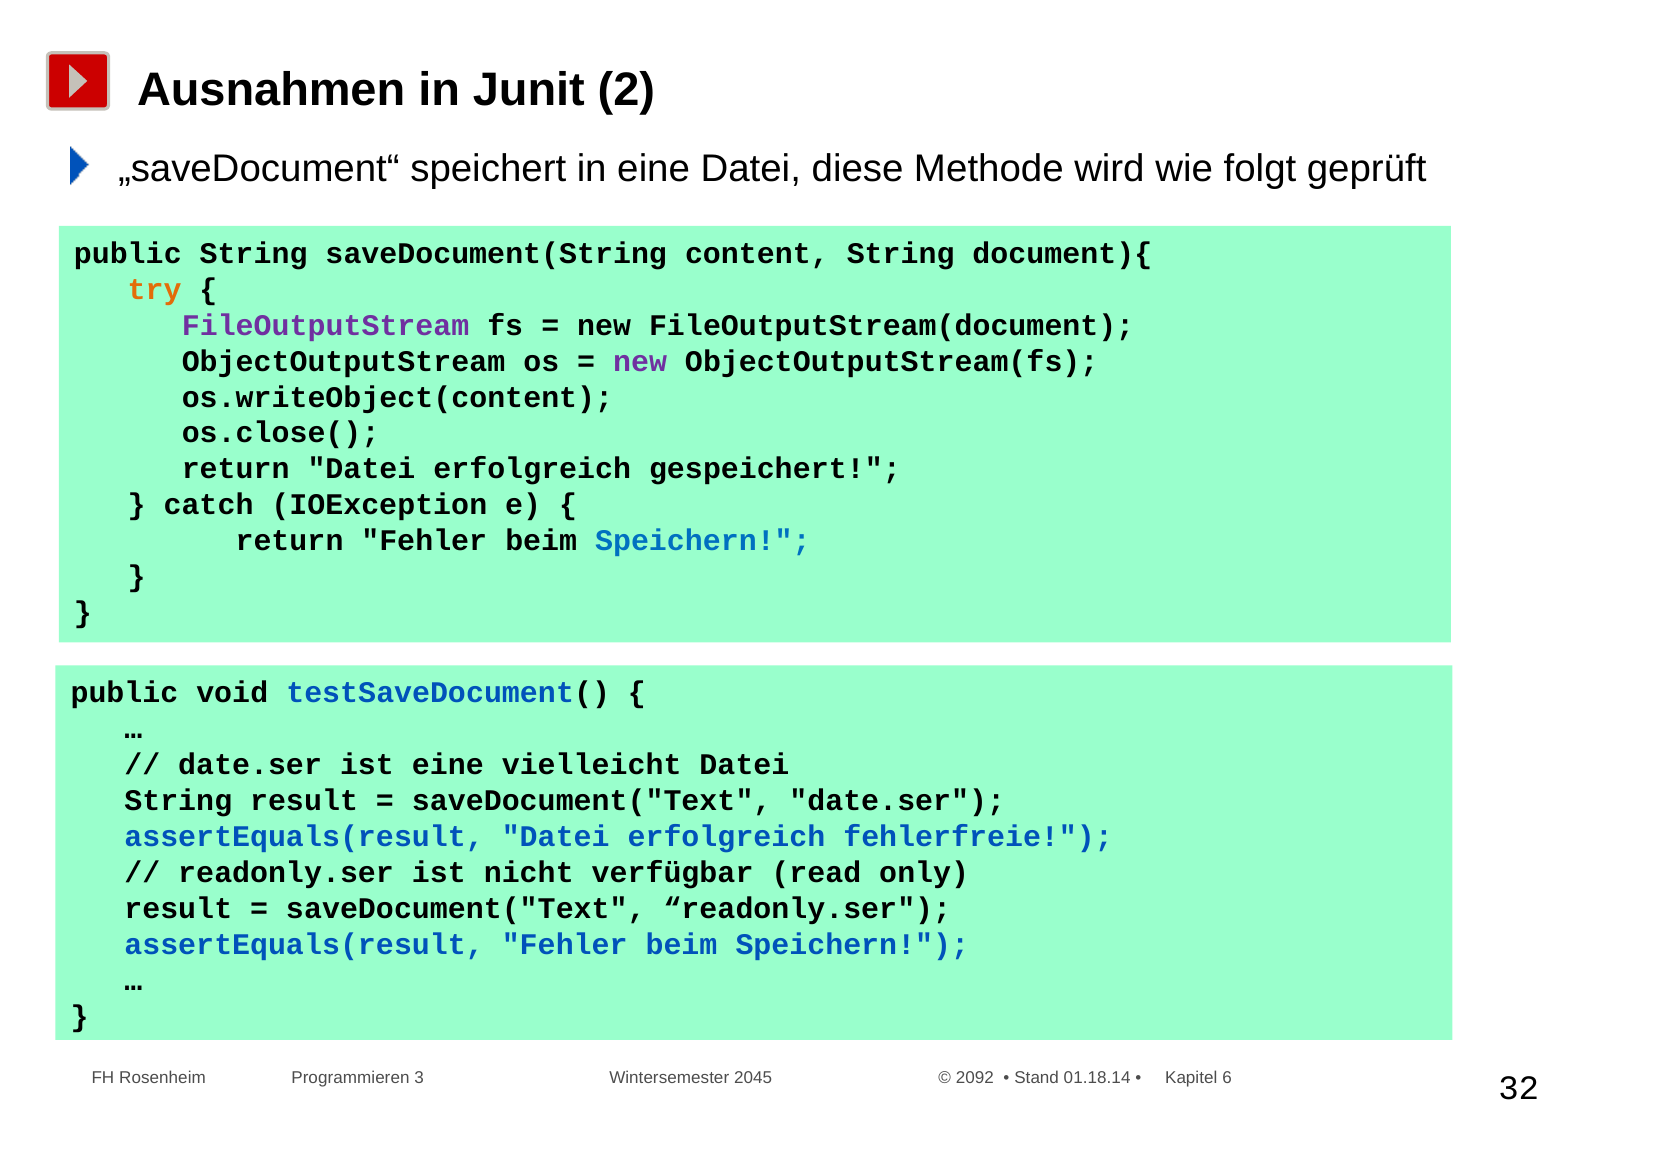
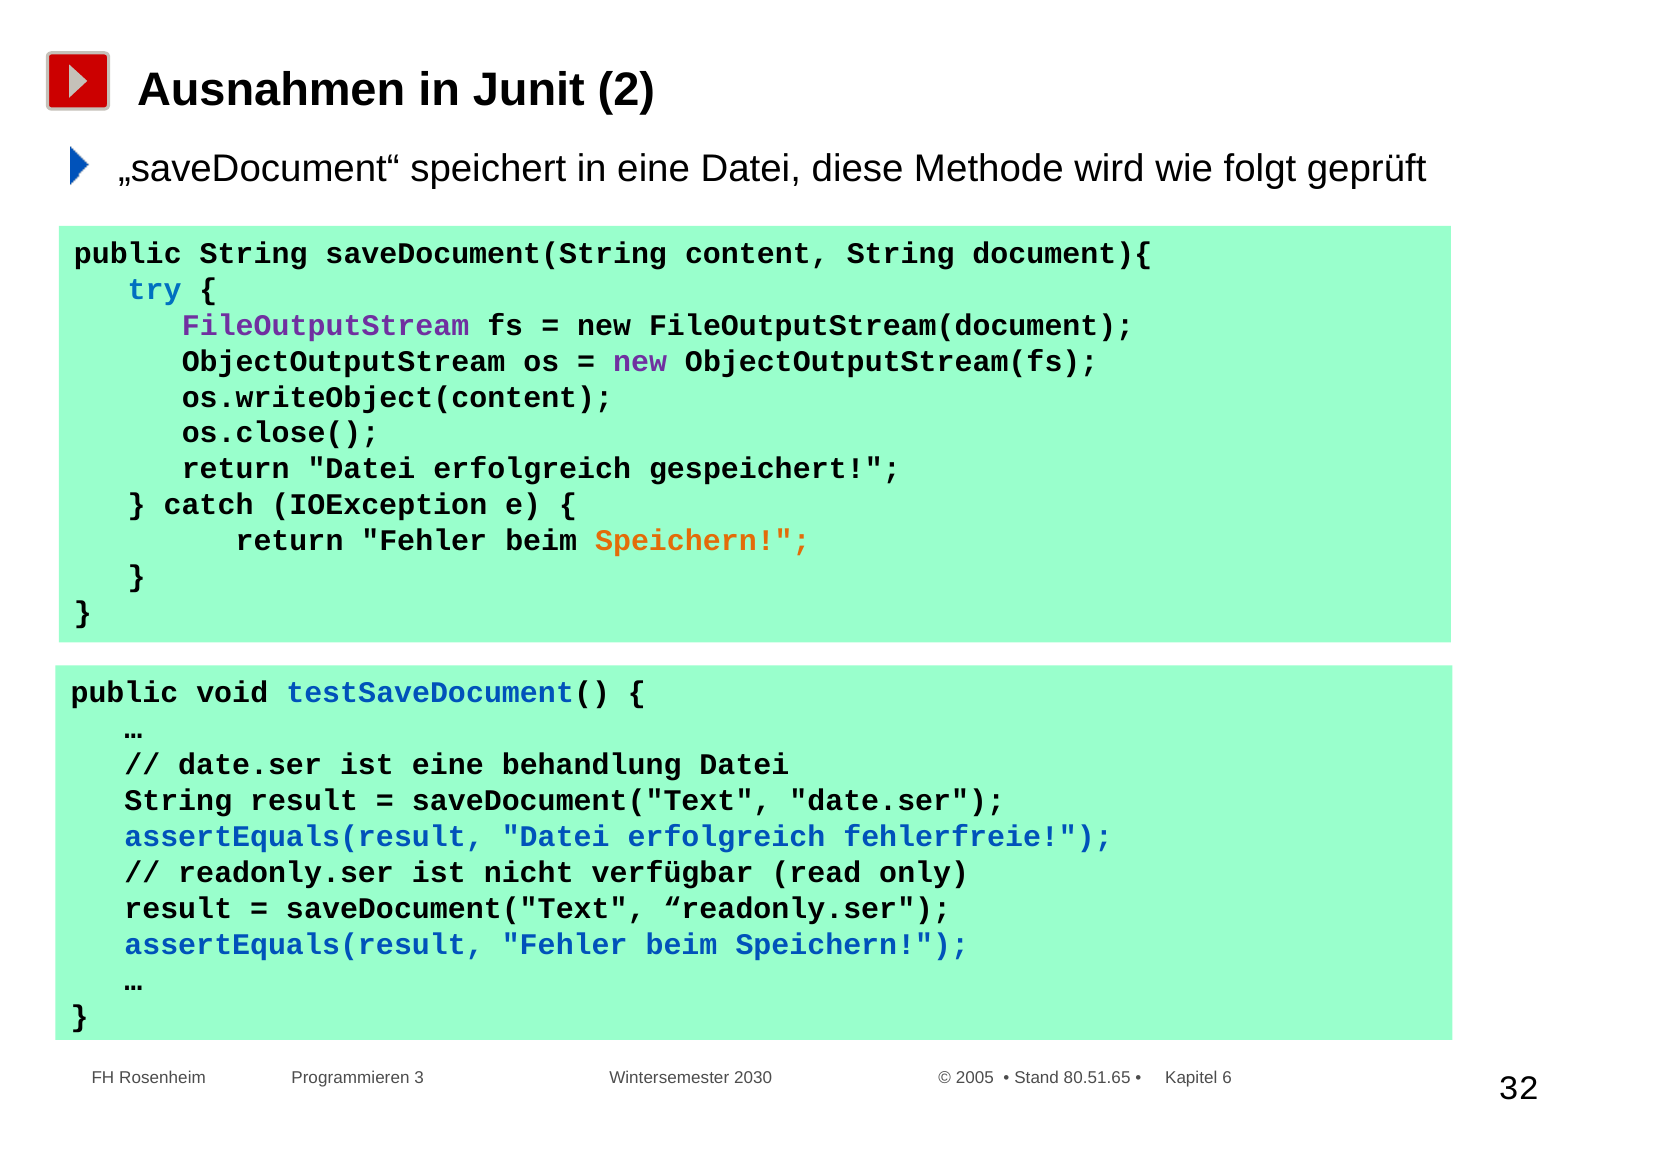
try colour: orange -> blue
Speichern at (703, 541) colour: blue -> orange
vielleicht: vielleicht -> behandlung
2045: 2045 -> 2030
2092: 2092 -> 2005
01.18.14: 01.18.14 -> 80.51.65
